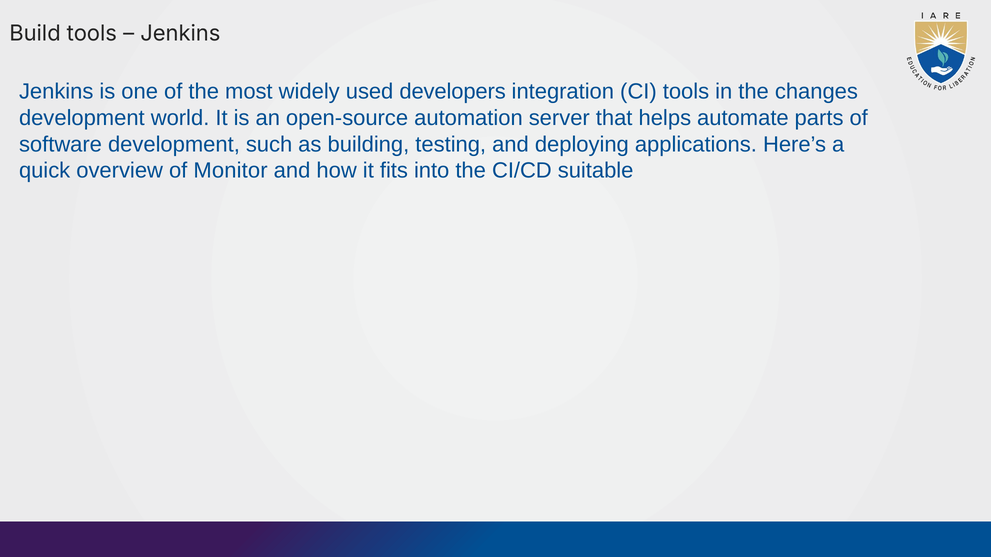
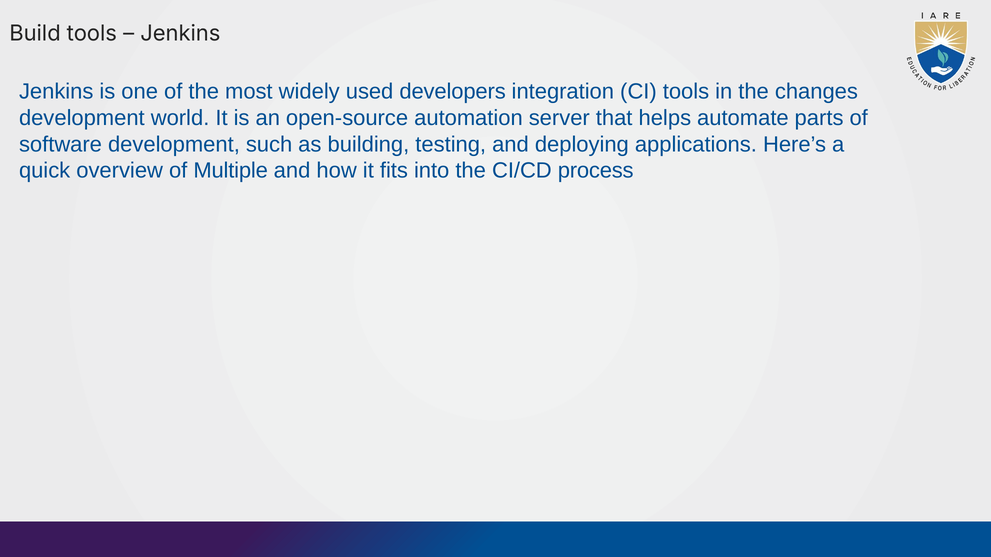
Monitor: Monitor -> Multiple
suitable: suitable -> process
